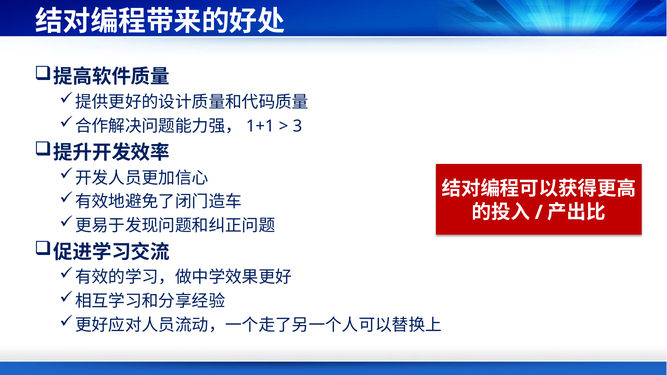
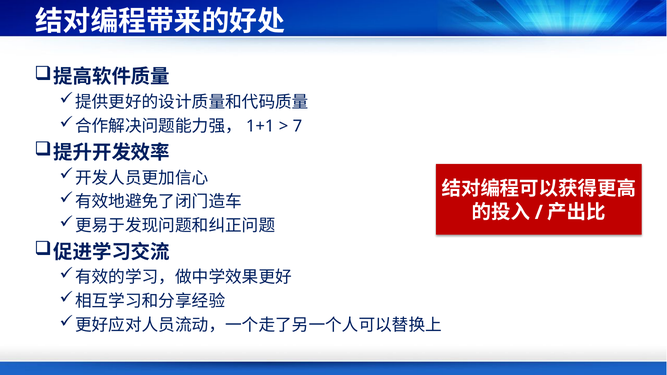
3: 3 -> 7
